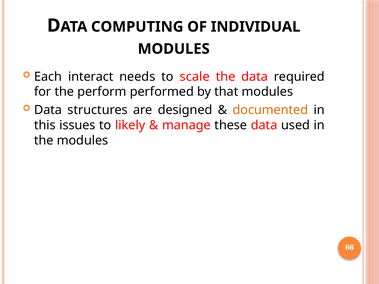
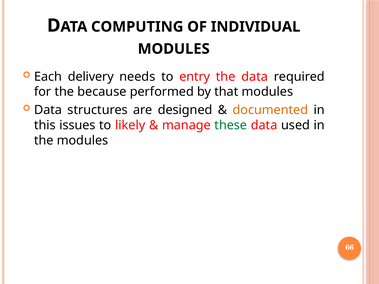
interact: interact -> delivery
scale: scale -> entry
perform: perform -> because
these colour: black -> green
